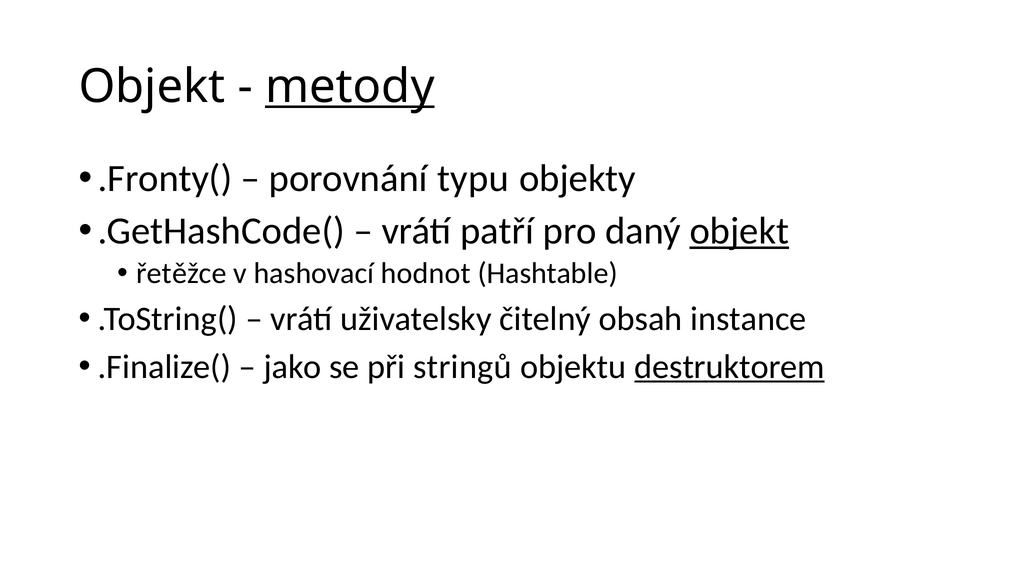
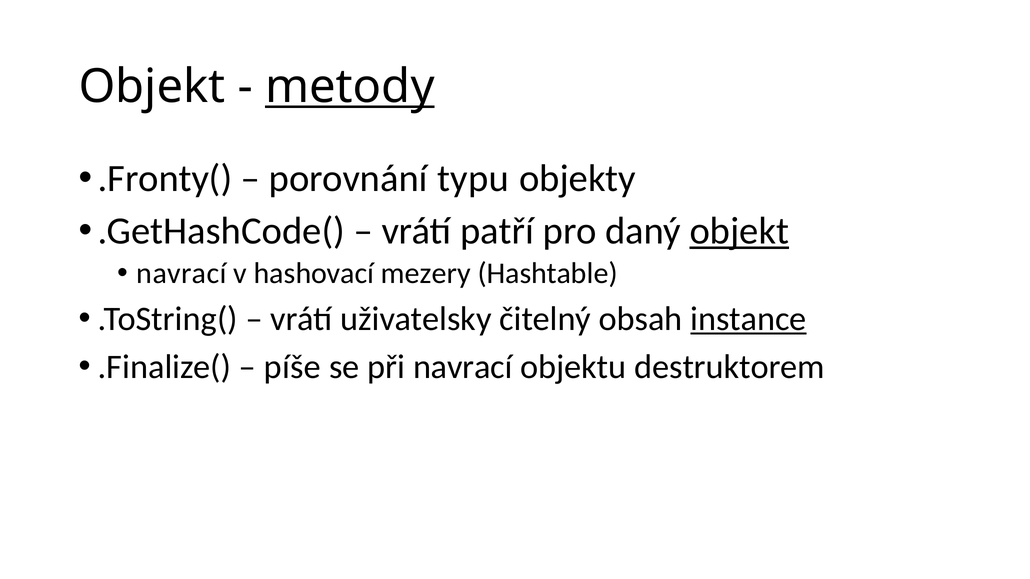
řetěžce at (182, 274): řetěžce -> navrací
hodnot: hodnot -> mezery
instance underline: none -> present
jako: jako -> píše
při stringů: stringů -> navrací
destruktorem underline: present -> none
